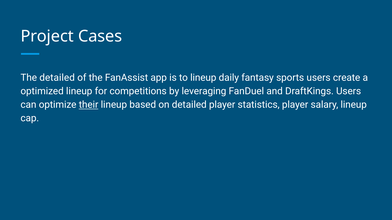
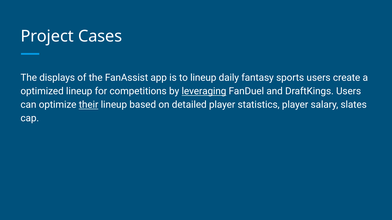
The detailed: detailed -> displays
leveraging underline: none -> present
salary lineup: lineup -> slates
